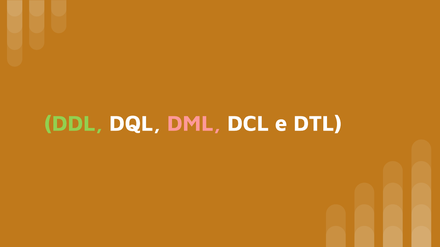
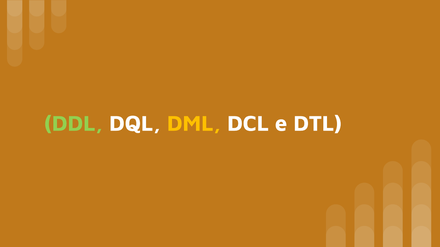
DML colour: pink -> yellow
